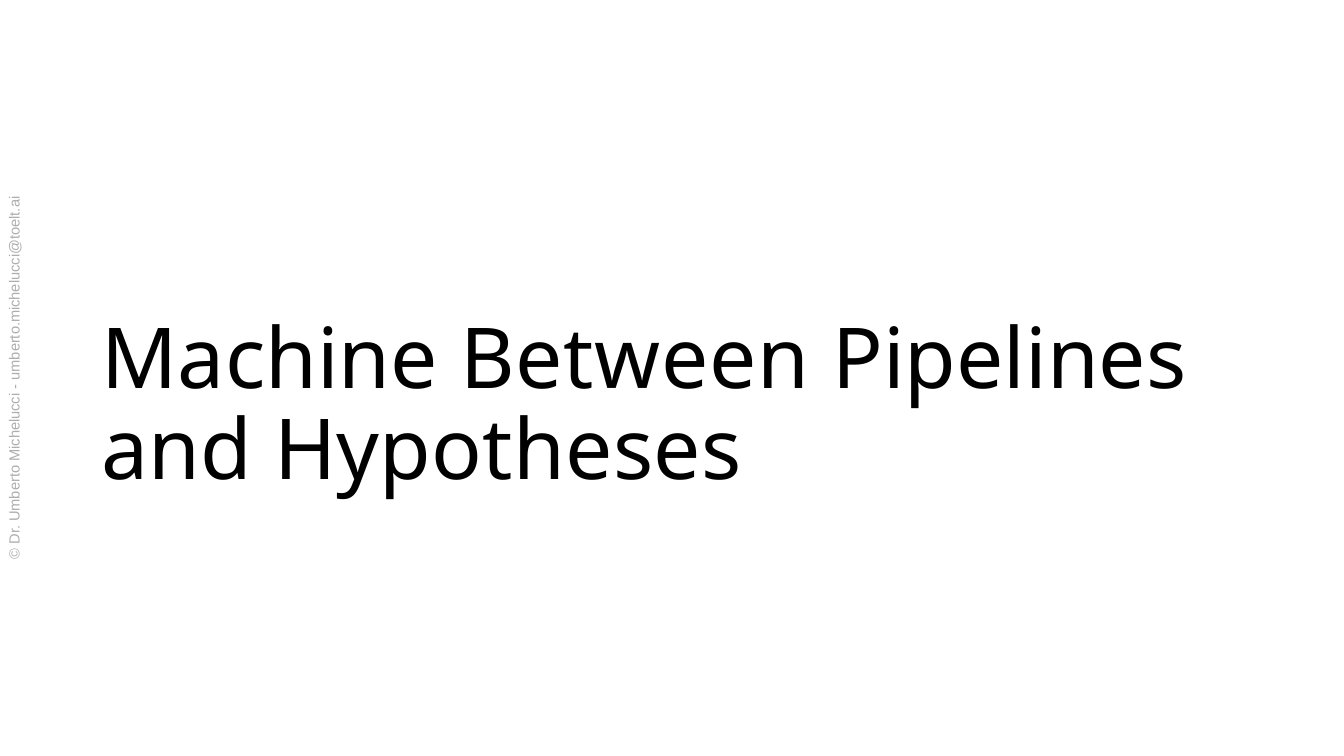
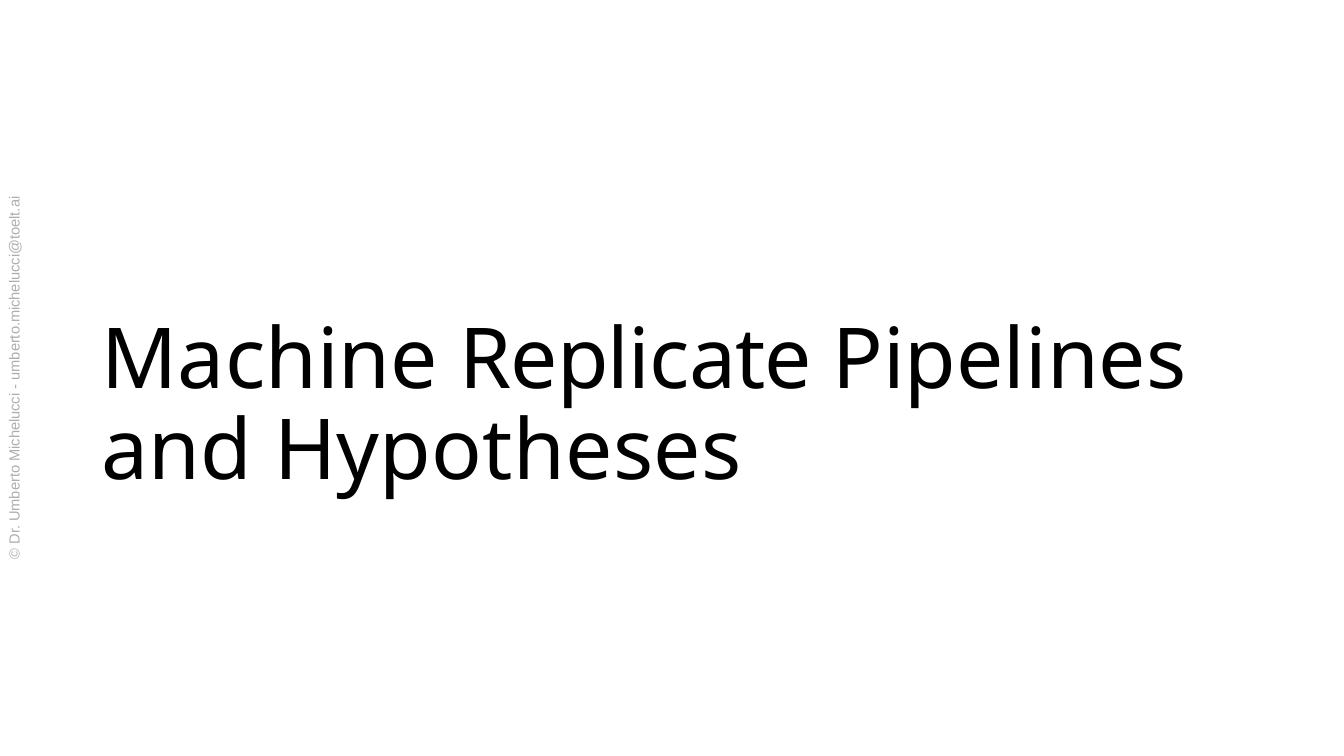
Between: Between -> Replicate
